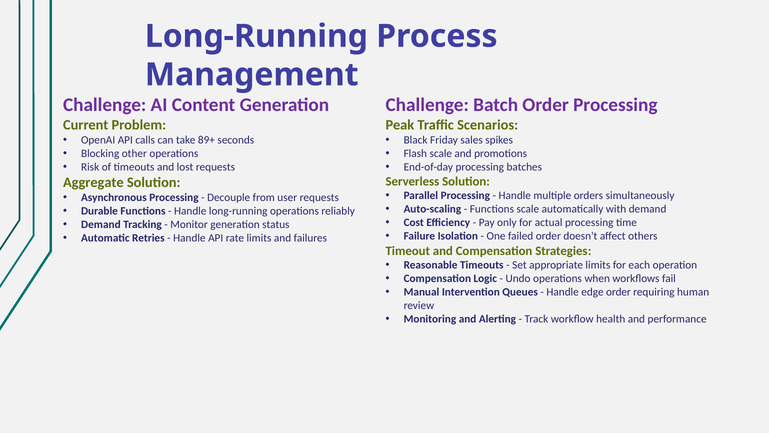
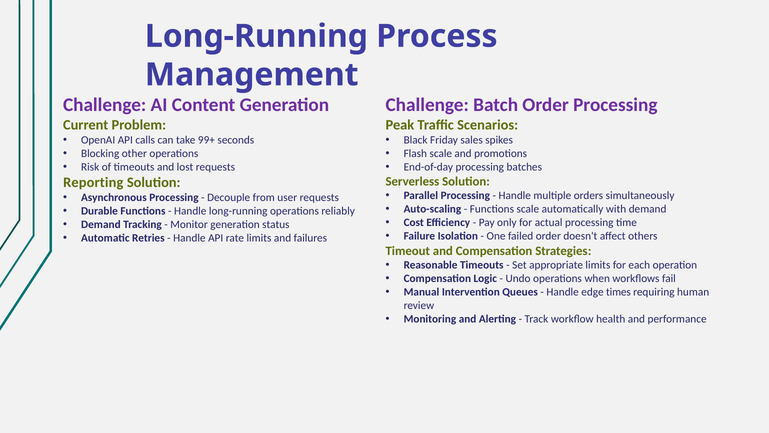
89+: 89+ -> 99+
Aggregate: Aggregate -> Reporting
edge order: order -> times
